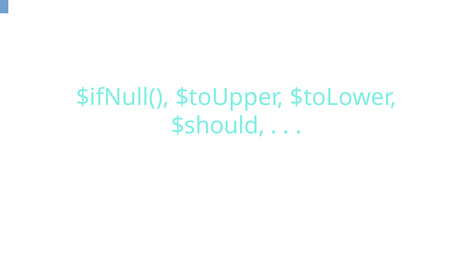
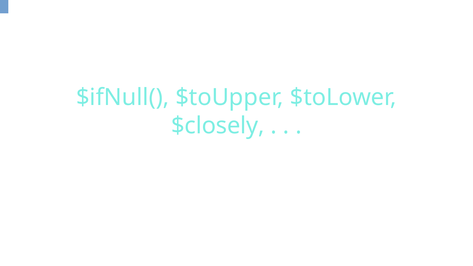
$should: $should -> $closely
